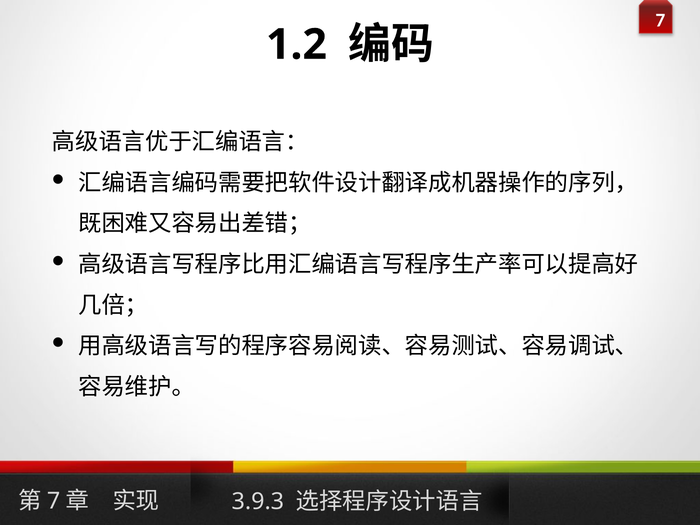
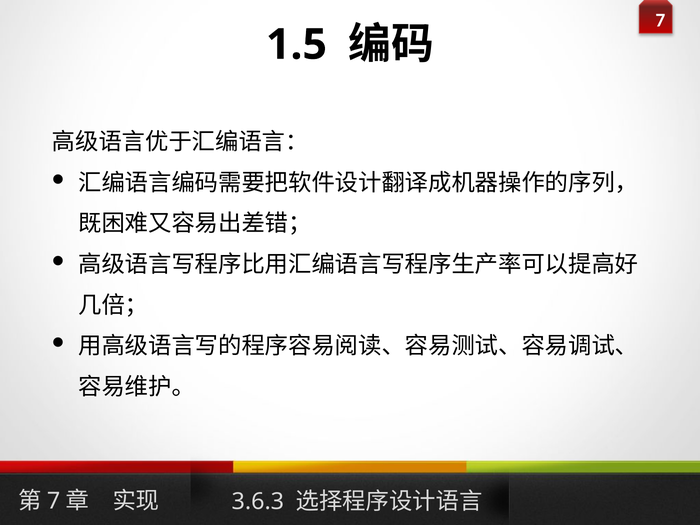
1.2: 1.2 -> 1.5
3.9.3: 3.9.3 -> 3.6.3
